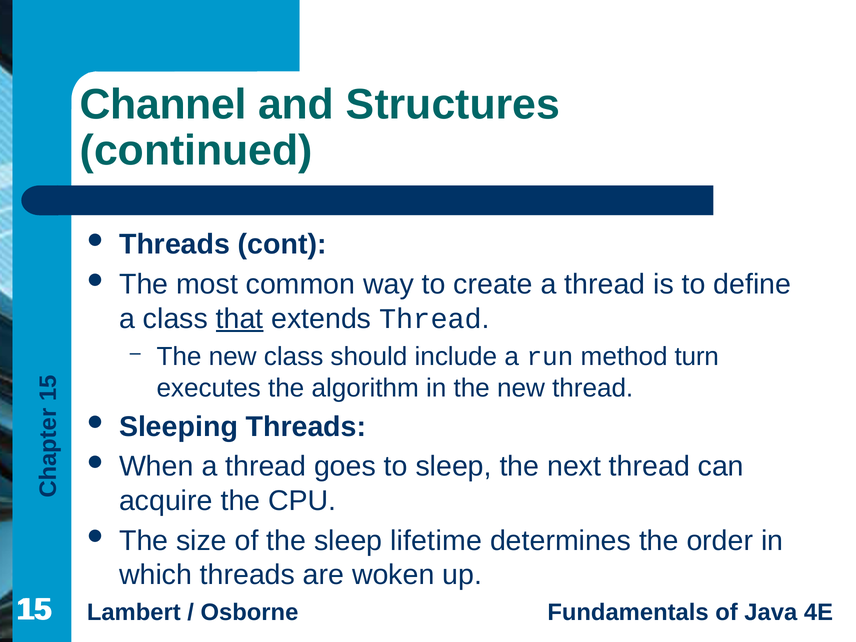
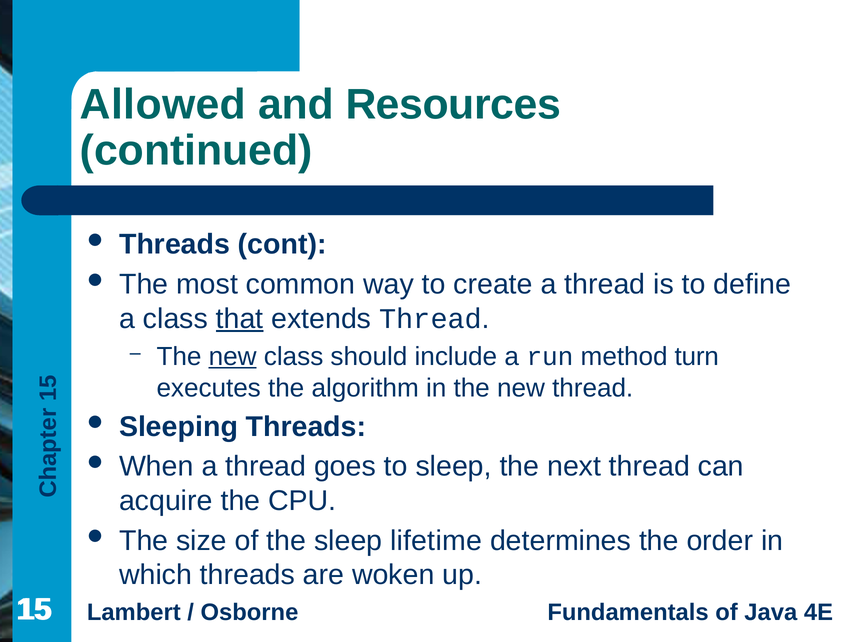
Channel: Channel -> Allowed
Structures: Structures -> Resources
new at (233, 357) underline: none -> present
